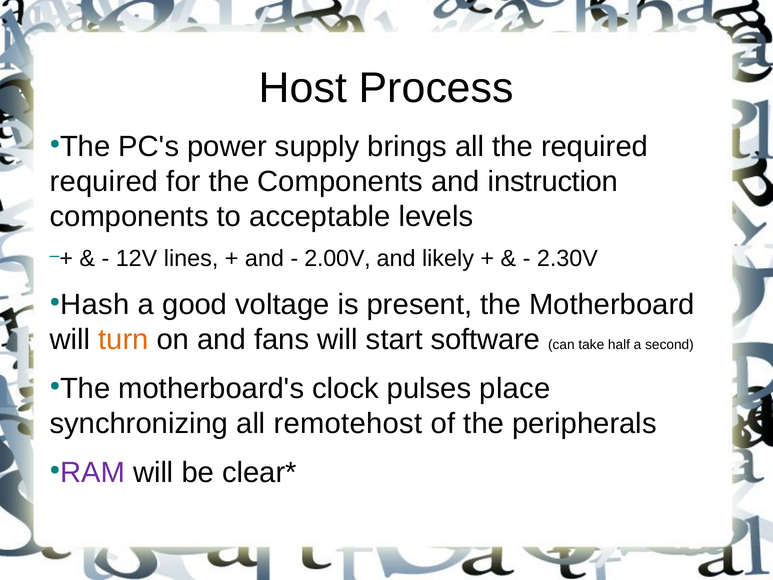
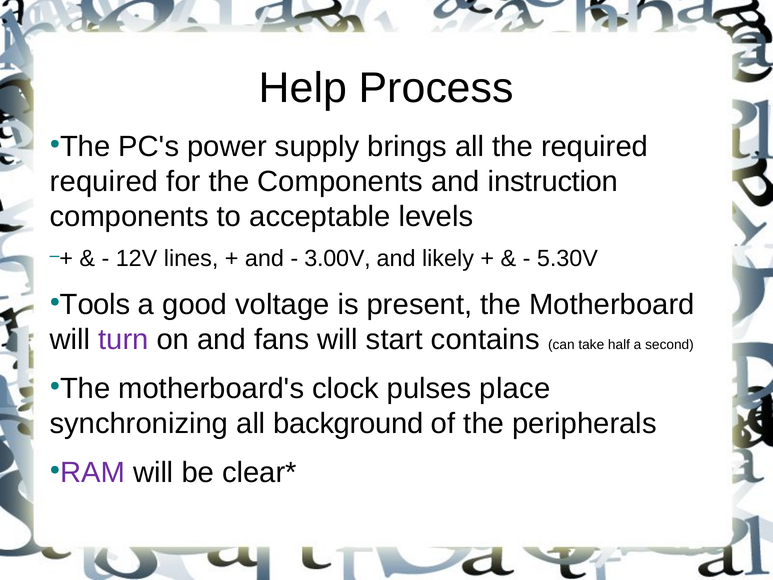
Host: Host -> Help
2.00V: 2.00V -> 3.00V
2.30V: 2.30V -> 5.30V
Hash: Hash -> Tools
turn colour: orange -> purple
software: software -> contains
remotehost: remotehost -> background
